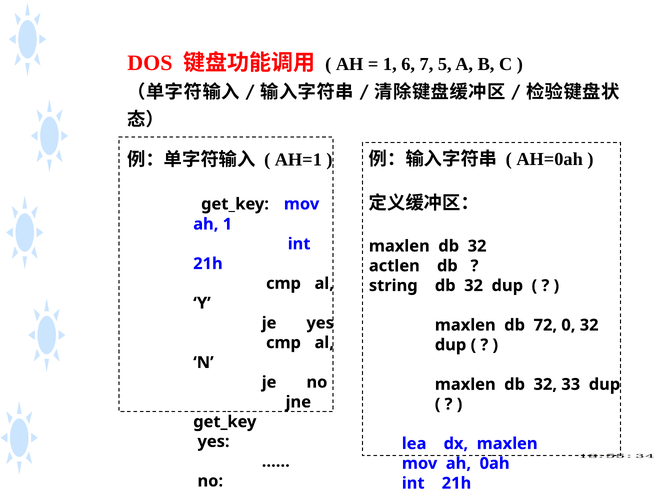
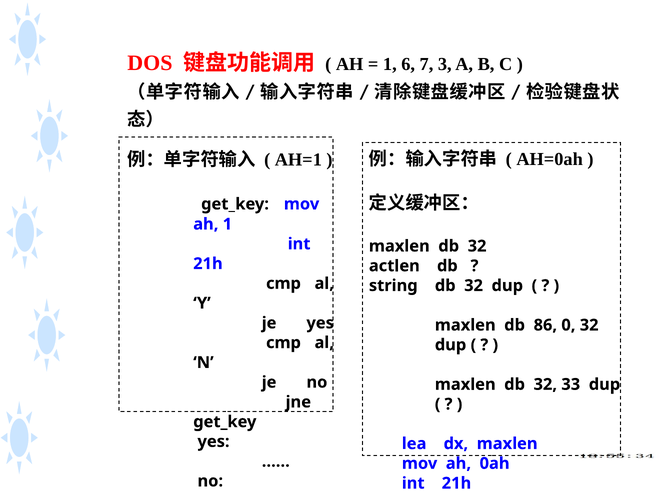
5: 5 -> 3
72: 72 -> 86
